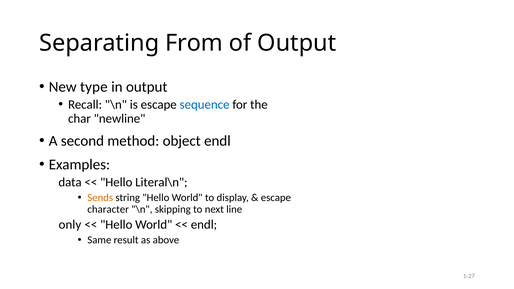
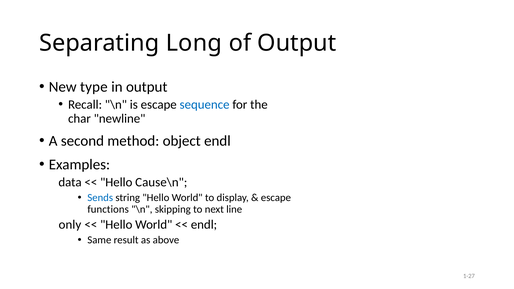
From: From -> Long
Literal\n: Literal\n -> Cause\n
Sends colour: orange -> blue
character: character -> functions
